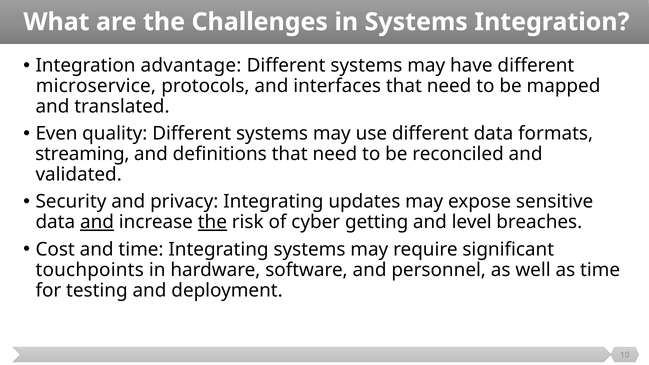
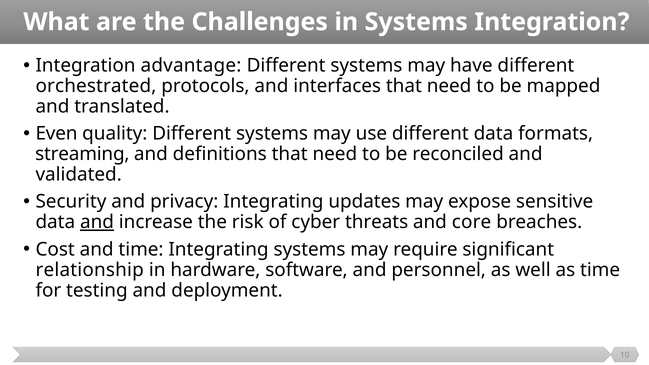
microservice: microservice -> orchestrated
the at (212, 222) underline: present -> none
getting: getting -> threats
level: level -> core
touchpoints: touchpoints -> relationship
